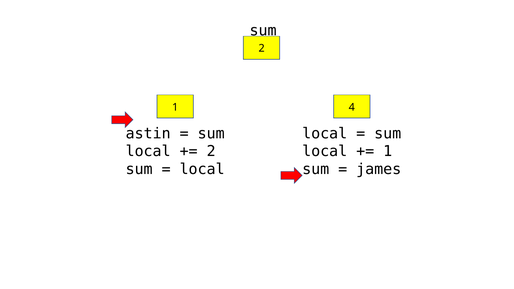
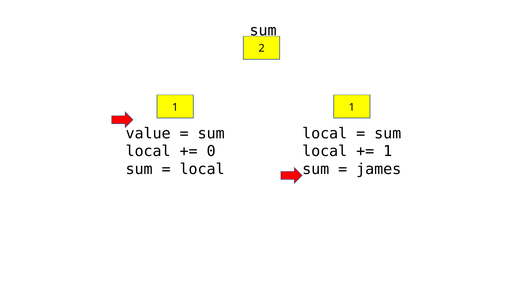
1 4: 4 -> 1
astin: astin -> value
2 at (211, 151): 2 -> 0
